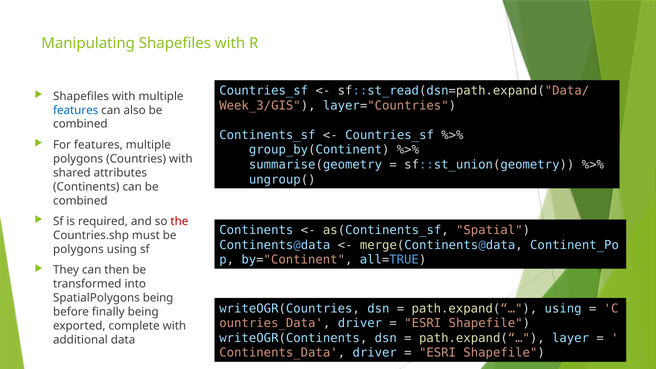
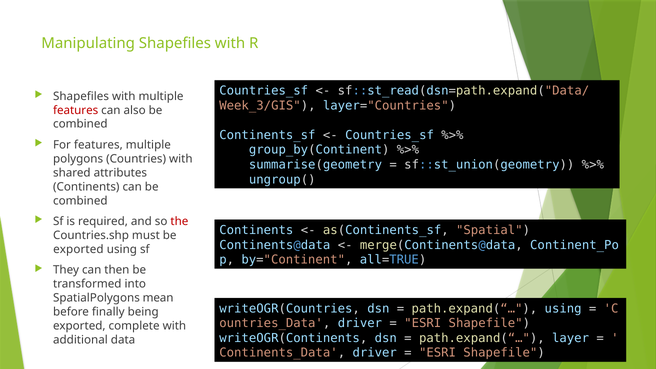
features at (76, 110) colour: blue -> red
polygons at (78, 249): polygons -> exported
SpatialPolygons being: being -> mean
